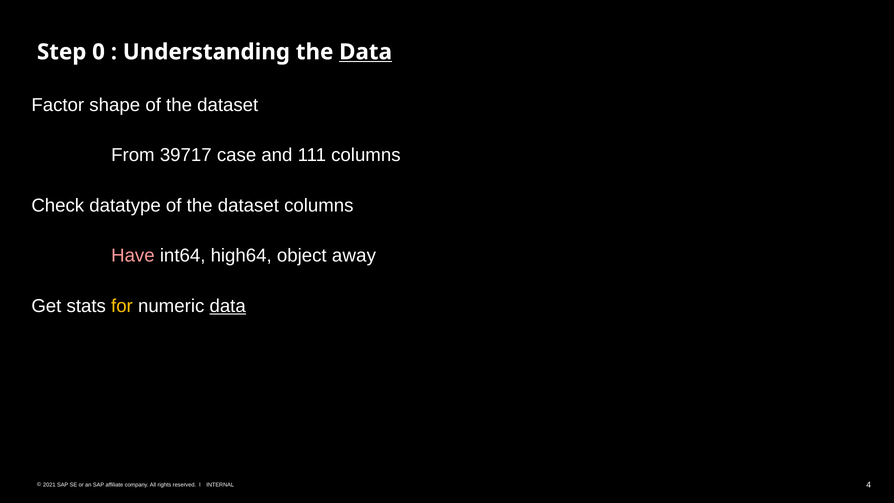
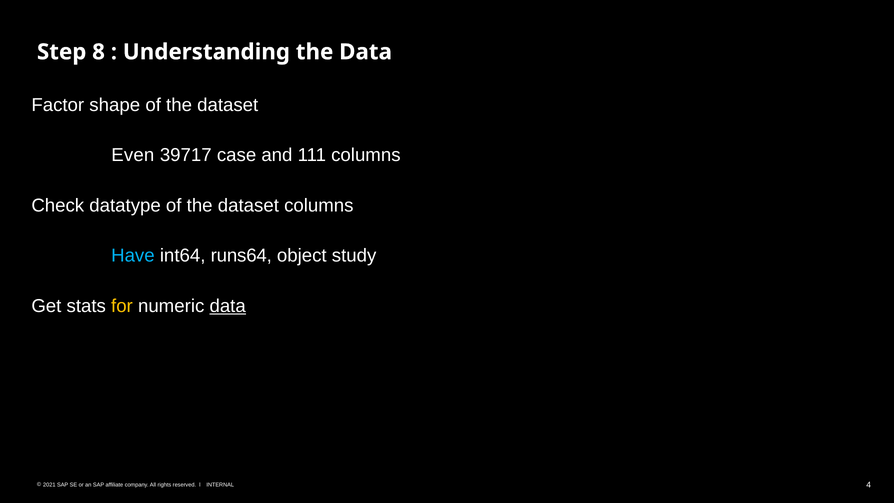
0: 0 -> 8
Data at (366, 52) underline: present -> none
From: From -> Even
Have colour: pink -> light blue
high64: high64 -> runs64
away: away -> study
